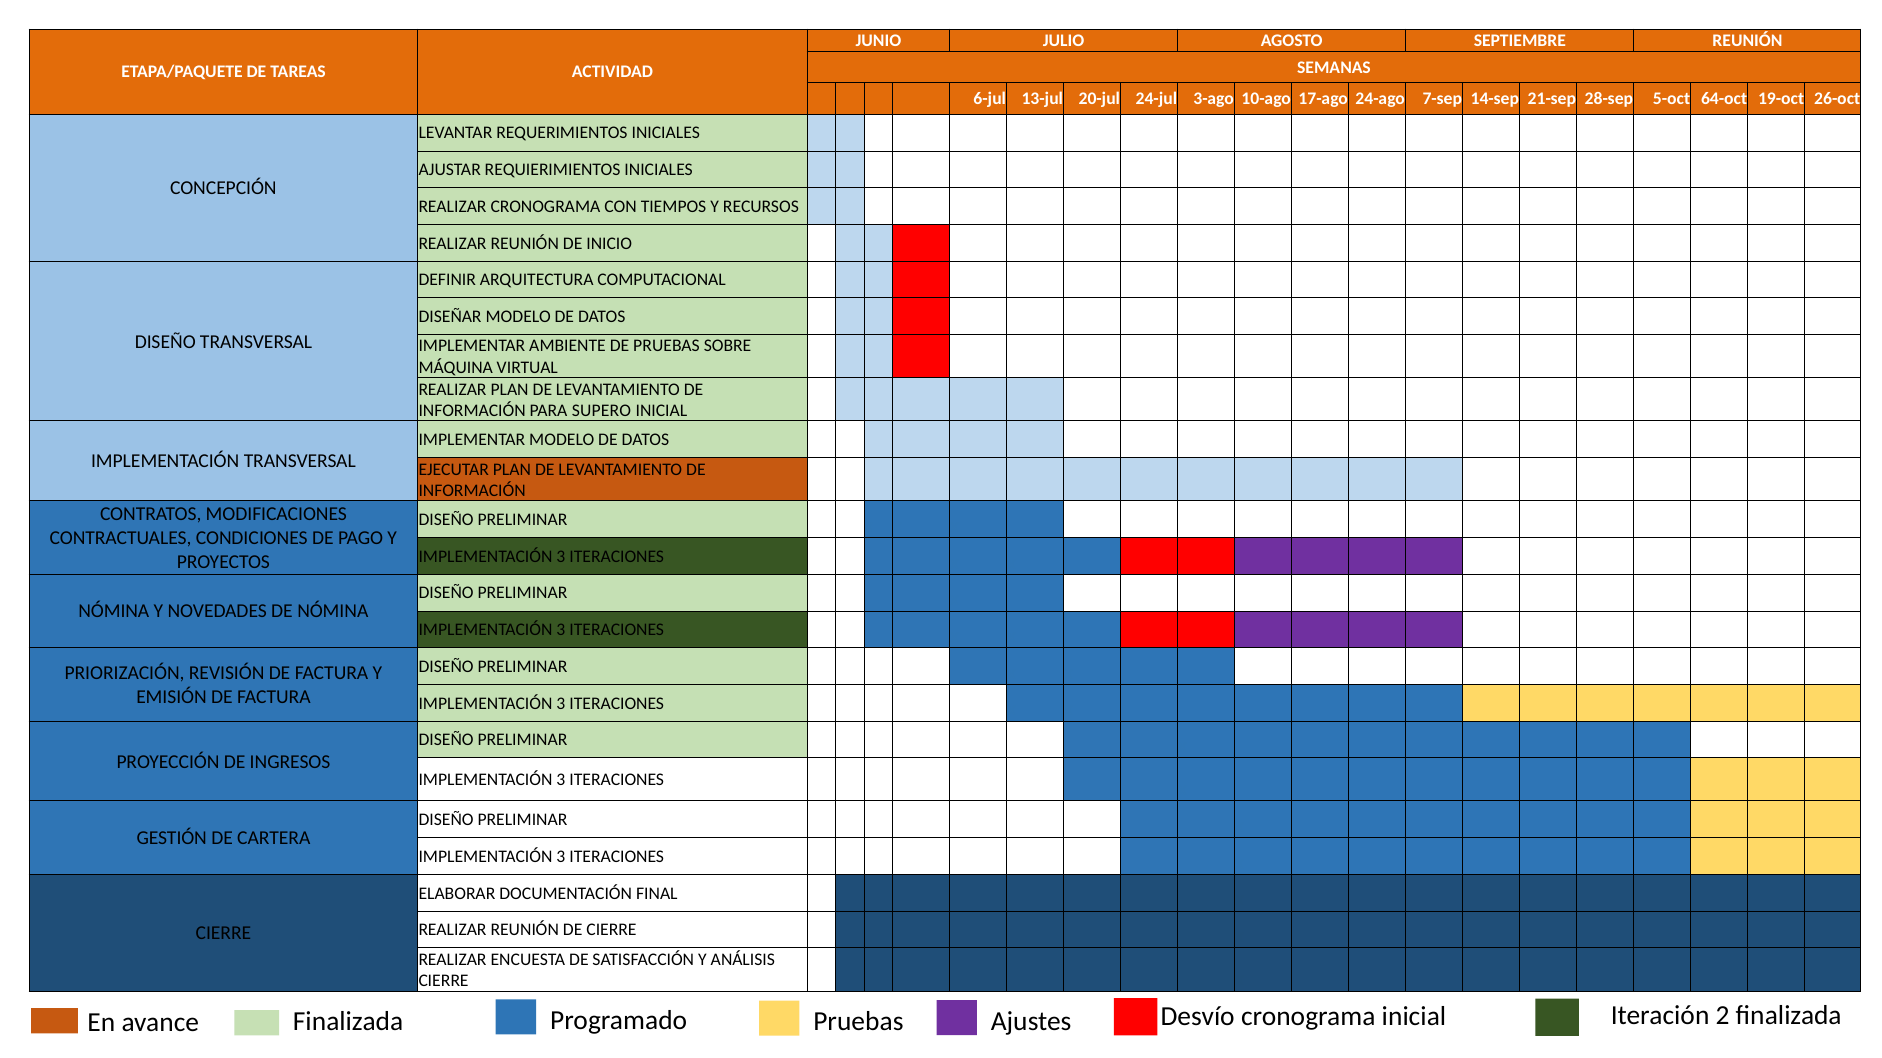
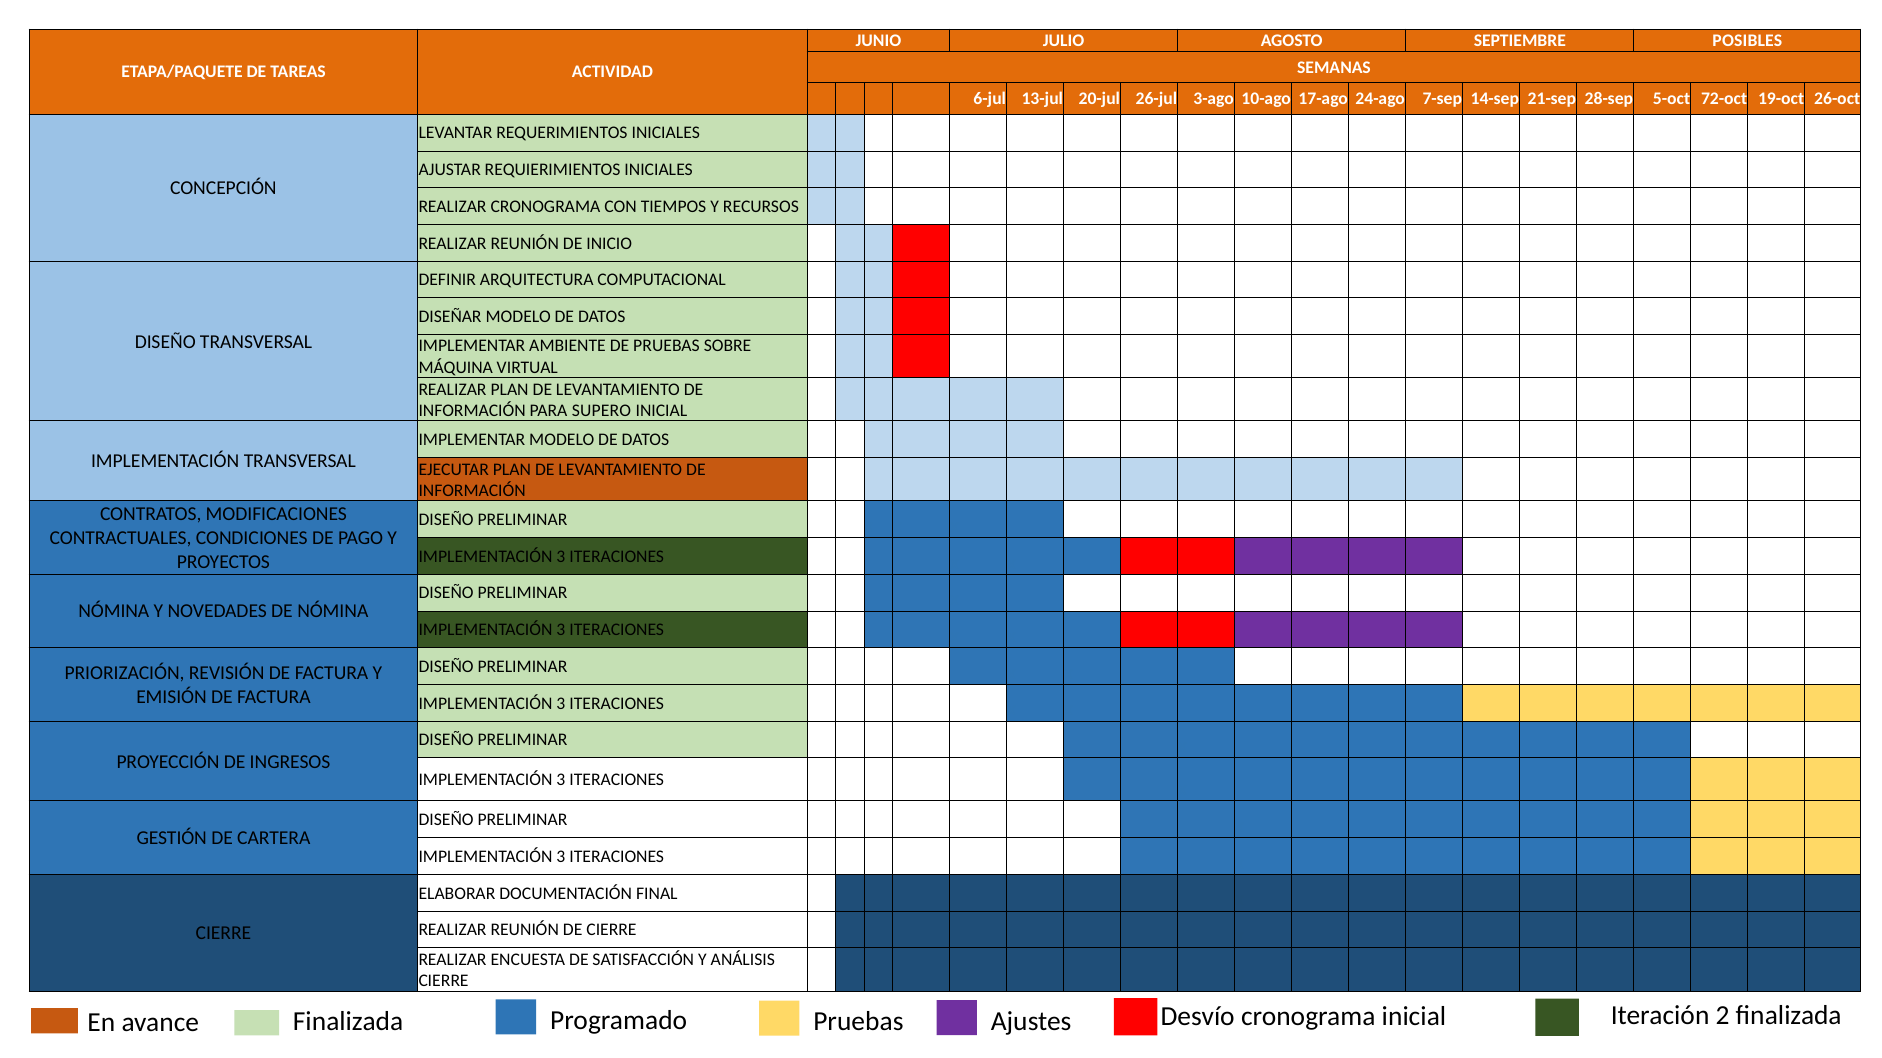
SEPTIEMBRE REUNIÓN: REUNIÓN -> POSIBLES
24-jul: 24-jul -> 26-jul
64-oct: 64-oct -> 72-oct
